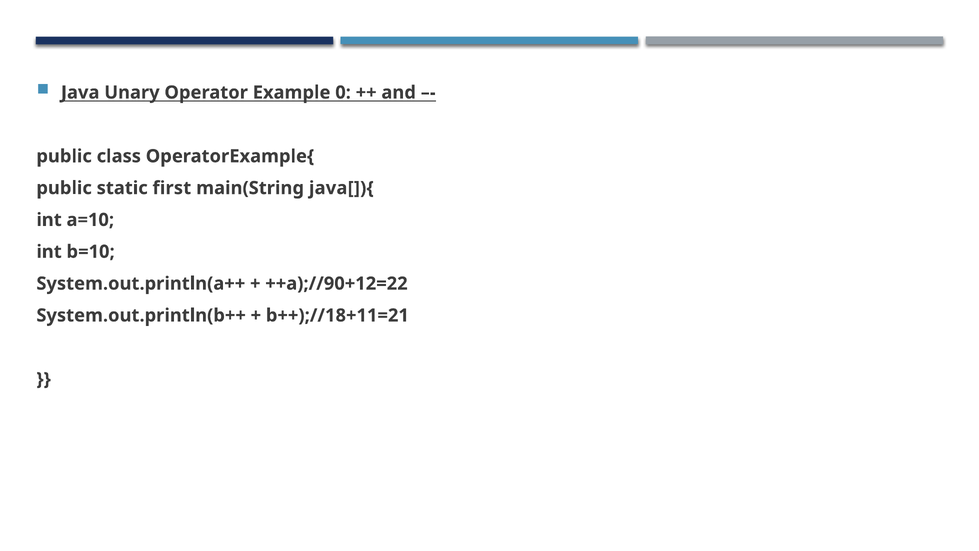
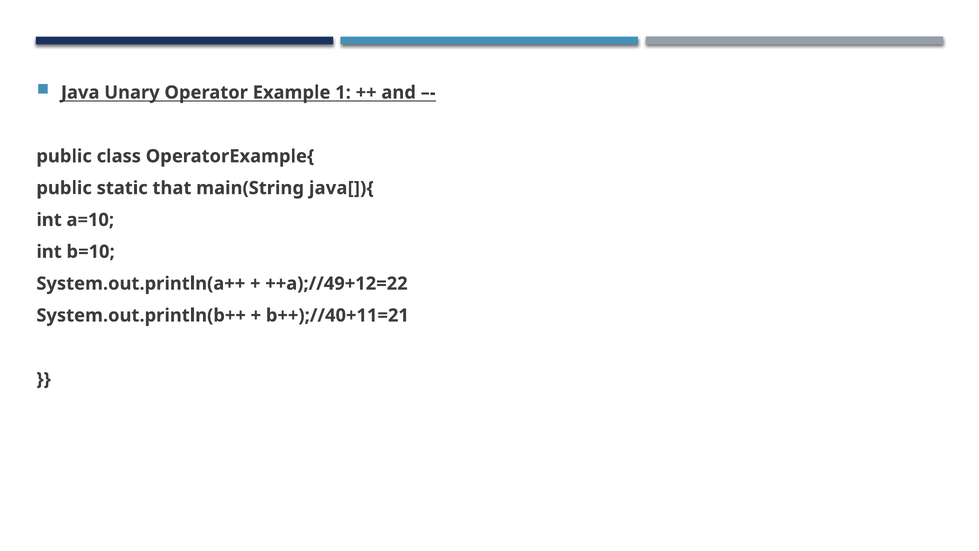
0: 0 -> 1
first: first -> that
++a);//90+12=22: ++a);//90+12=22 -> ++a);//49+12=22
b++);//18+11=21: b++);//18+11=21 -> b++);//40+11=21
